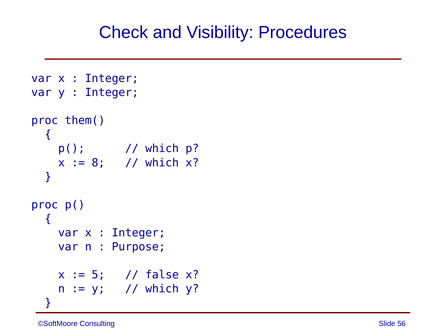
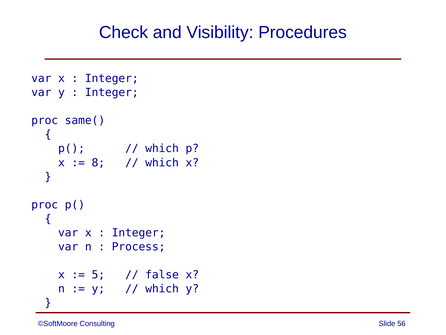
them(: them( -> same(
Purpose: Purpose -> Process
